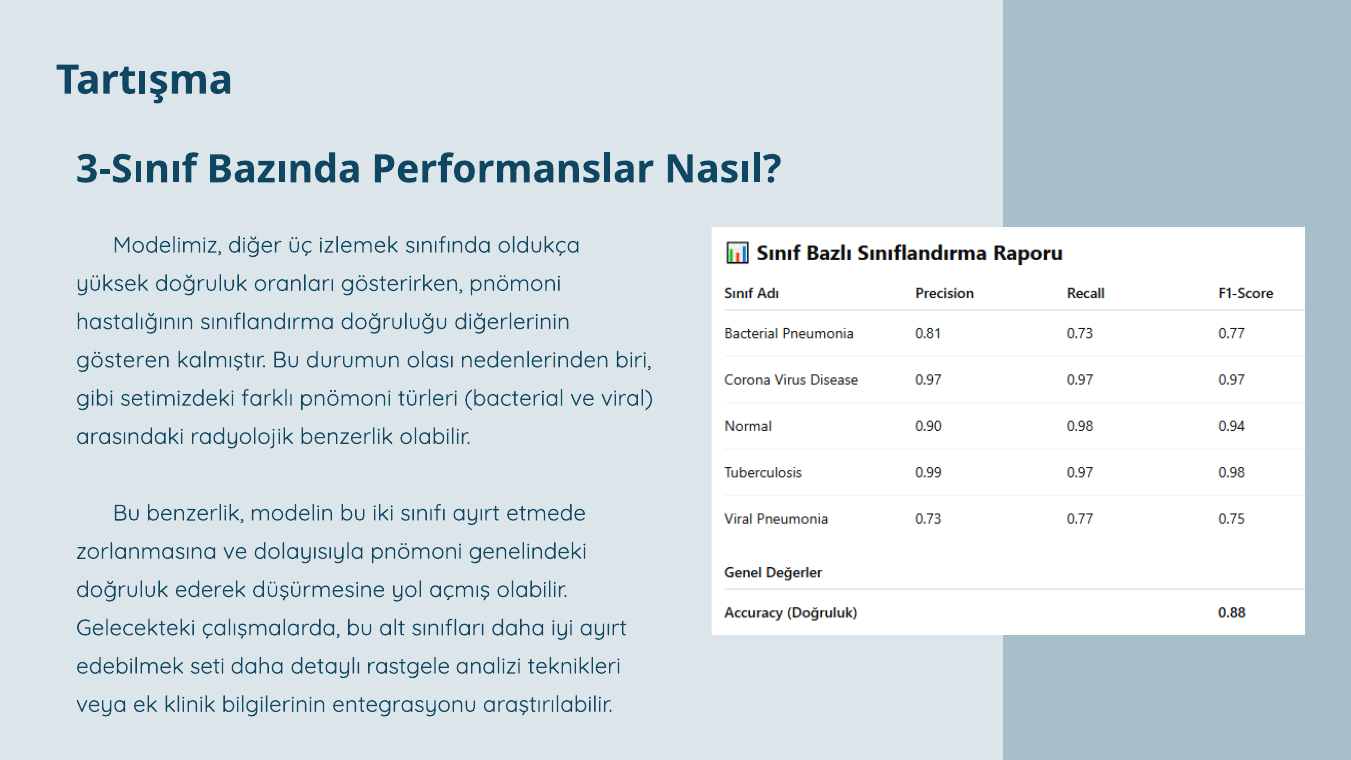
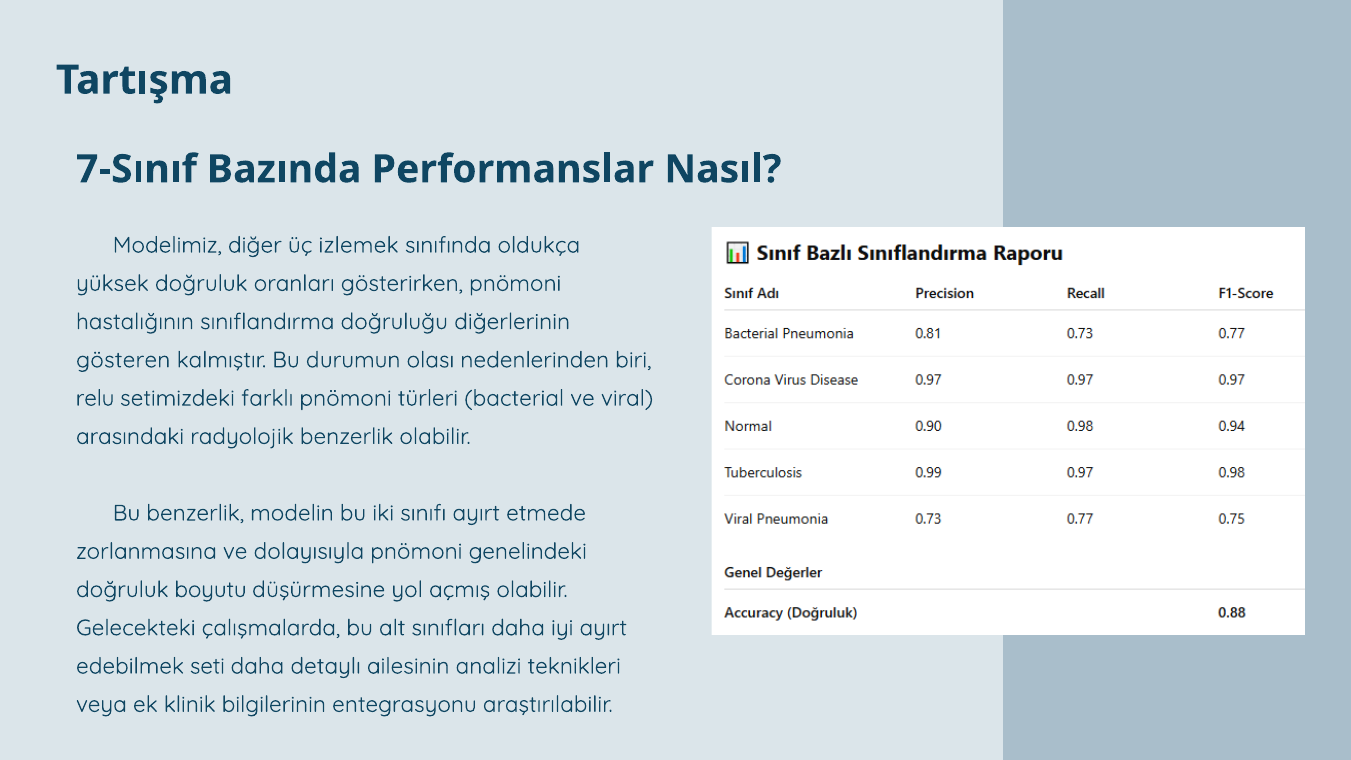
3-Sınıf: 3-Sınıf -> 7-Sınıf
gibi: gibi -> relu
ederek: ederek -> boyutu
rastgele: rastgele -> ailesinin
